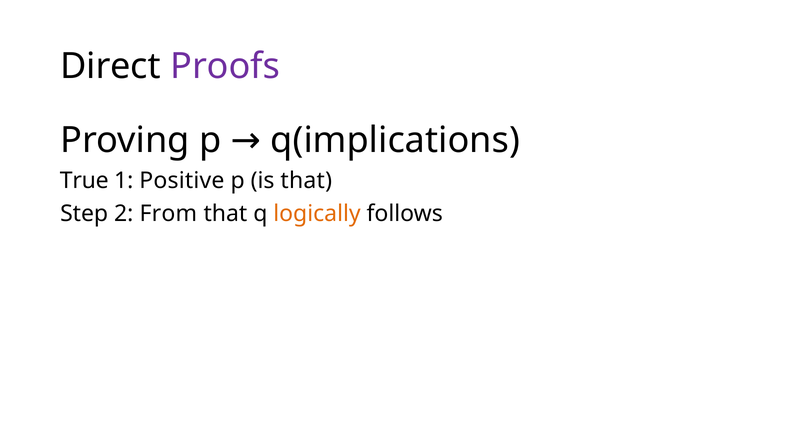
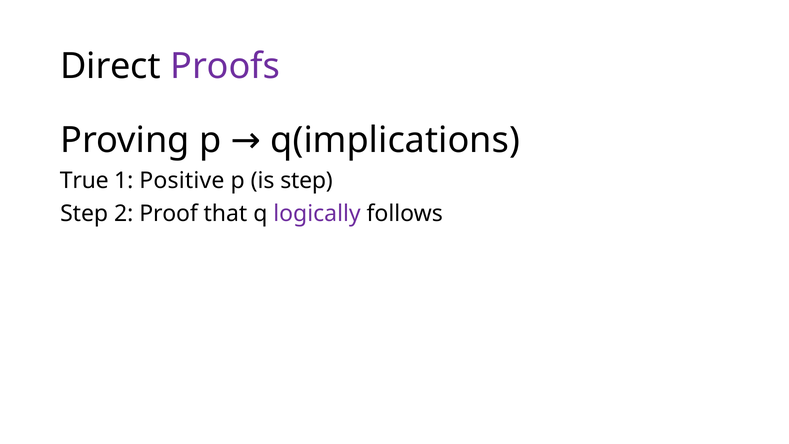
is that: that -> step
From: From -> Proof
logically colour: orange -> purple
